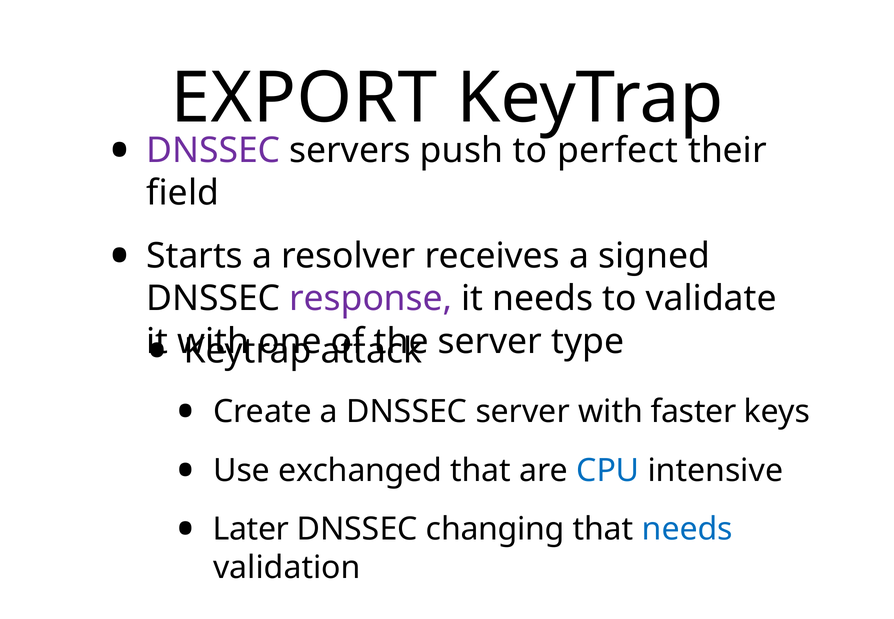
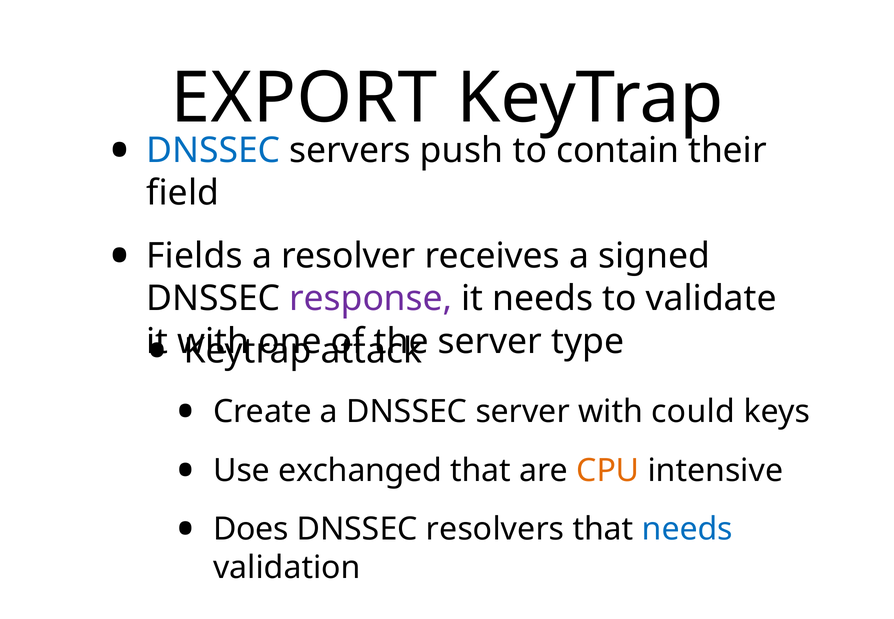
DNSSEC at (213, 150) colour: purple -> blue
perfect: perfect -> contain
Starts: Starts -> Fields
faster: faster -> could
CPU colour: blue -> orange
Later: Later -> Does
changing: changing -> resolvers
